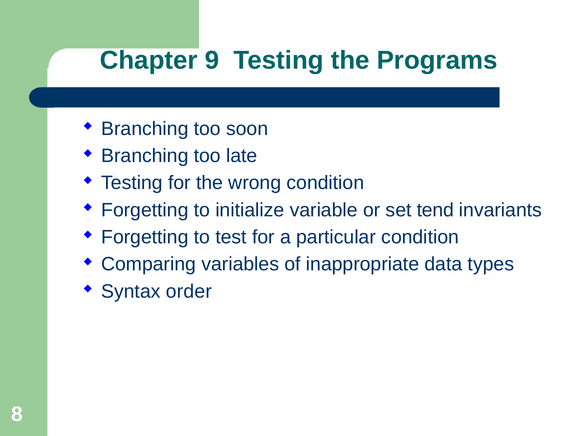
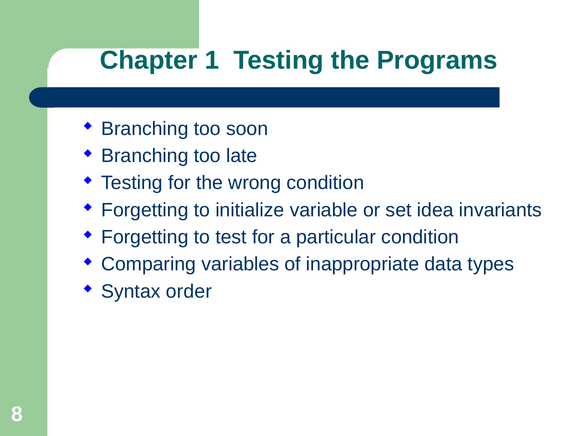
9: 9 -> 1
tend: tend -> idea
